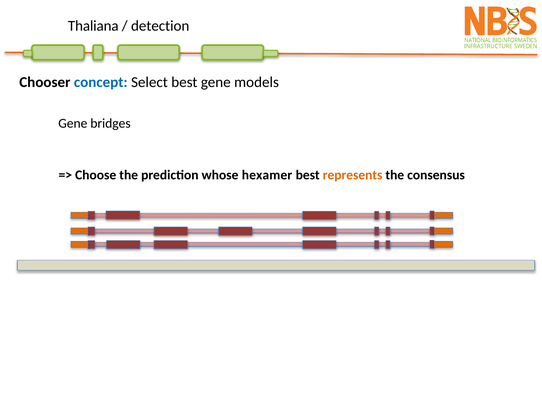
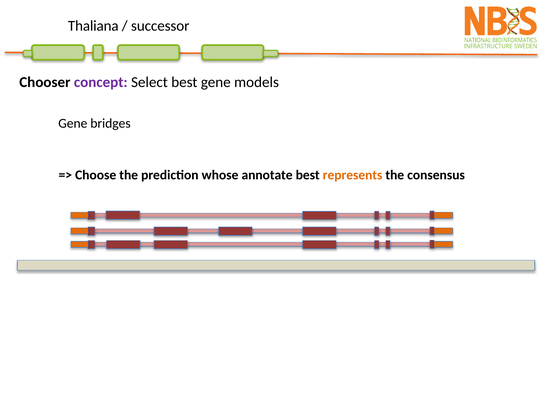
detection: detection -> successor
concept colour: blue -> purple
hexamer: hexamer -> annotate
